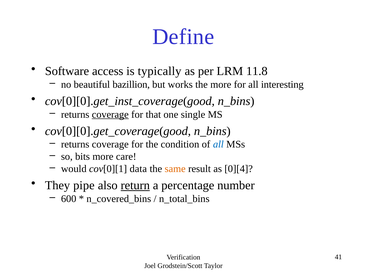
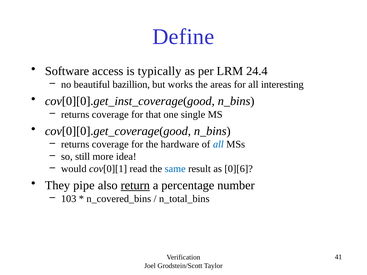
11.8: 11.8 -> 24.4
the more: more -> areas
coverage at (110, 114) underline: present -> none
condition: condition -> hardware
bits: bits -> still
care: care -> idea
data: data -> read
same colour: orange -> blue
0][4: 0][4 -> 0][6
600: 600 -> 103
